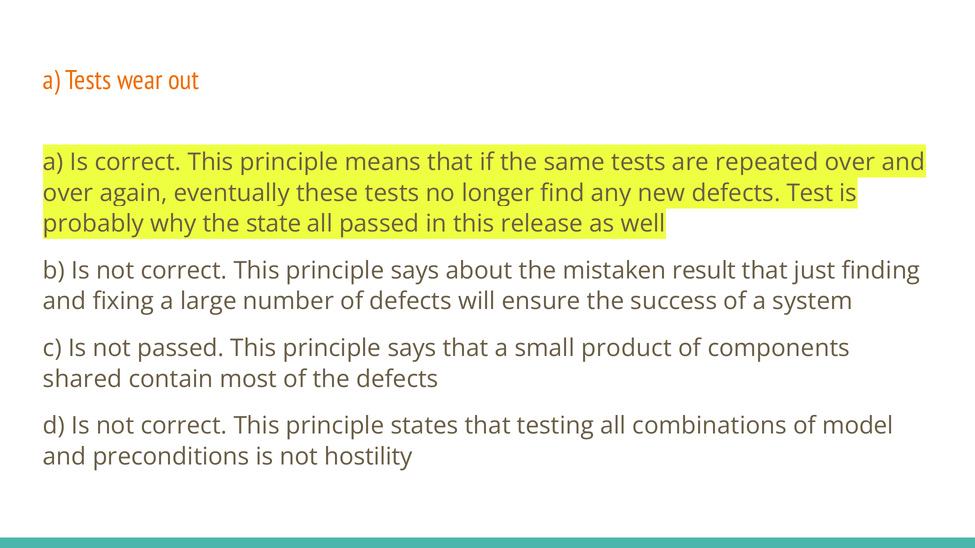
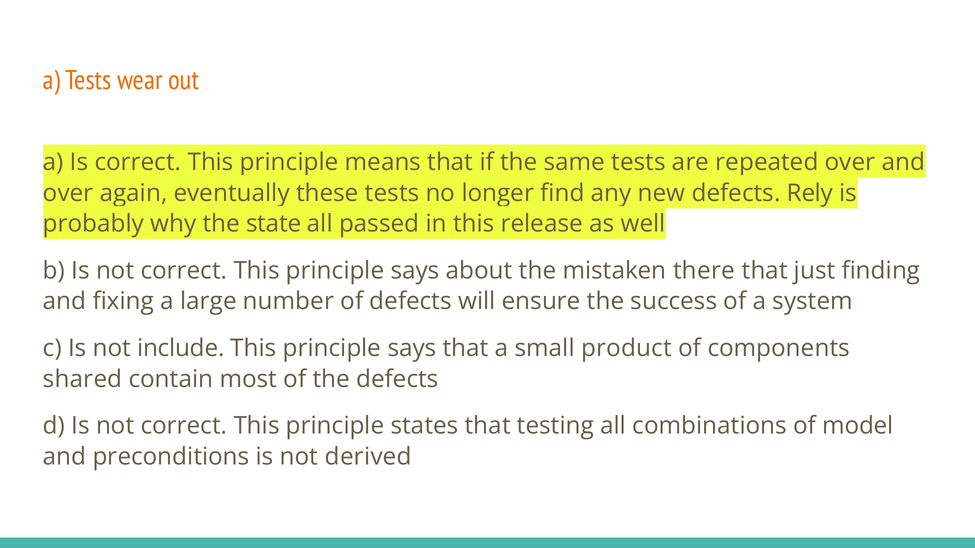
Test: Test -> Rely
result: result -> there
not passed: passed -> include
hostility: hostility -> derived
